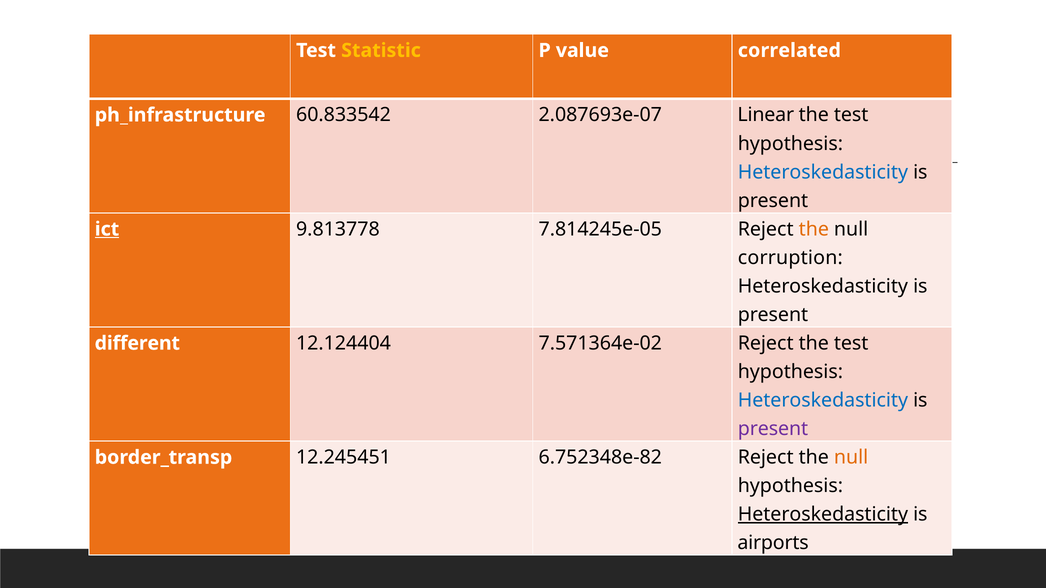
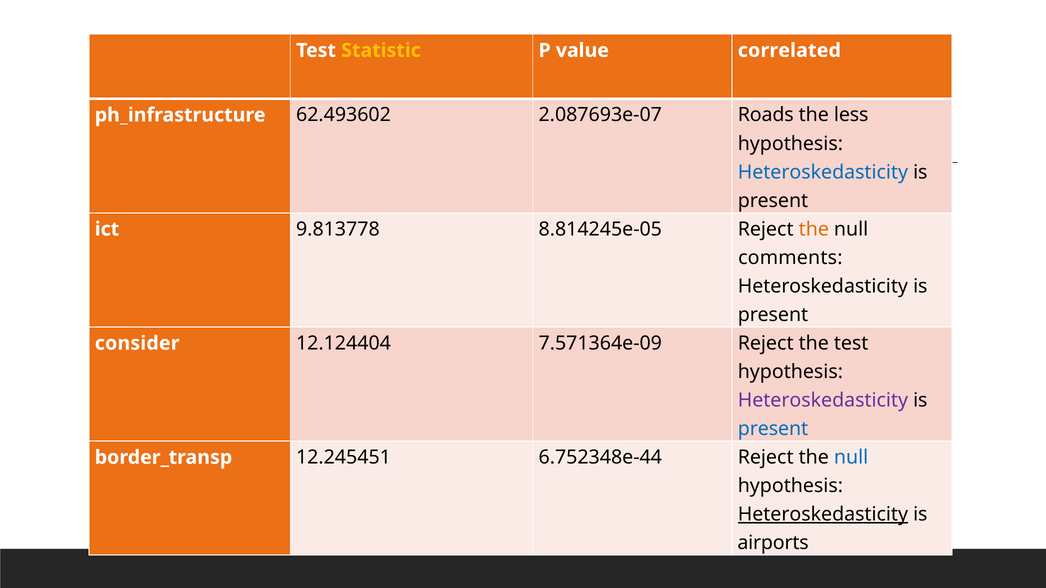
60.833542: 60.833542 -> 62.493602
Linear: Linear -> Roads
test at (851, 115): test -> less
ict underline: present -> none
7.814245e-05: 7.814245e-05 -> 8.814245e-05
corruption: corruption -> comments
different: different -> consider
7.571364e-02: 7.571364e-02 -> 7.571364e-09
Heteroskedasticity at (823, 401) colour: blue -> purple
present at (773, 429) colour: purple -> blue
6.752348e-82: 6.752348e-82 -> 6.752348e-44
null at (851, 458) colour: orange -> blue
